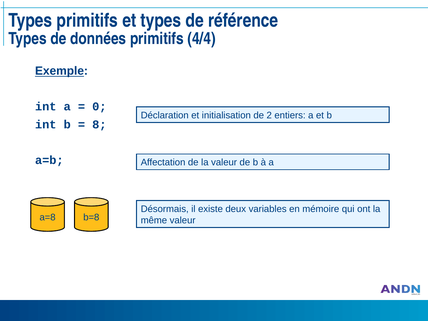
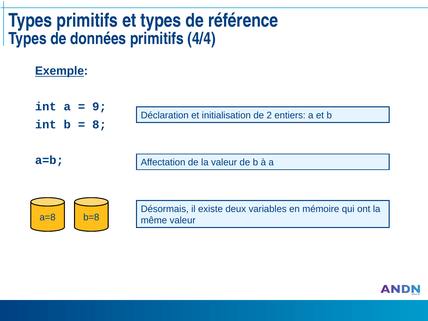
0: 0 -> 9
